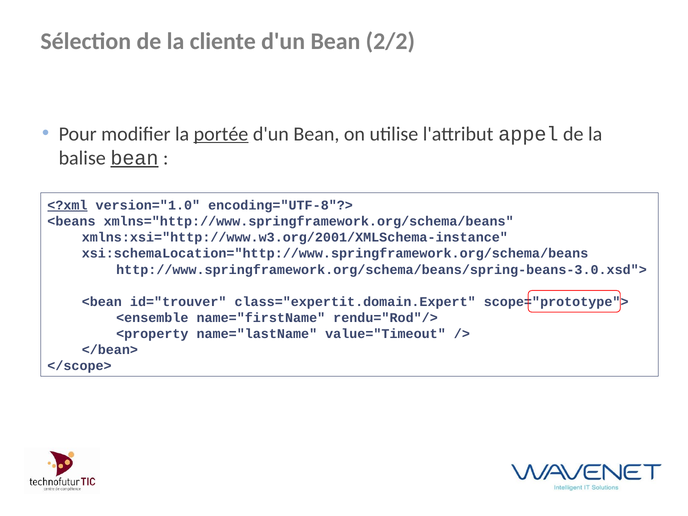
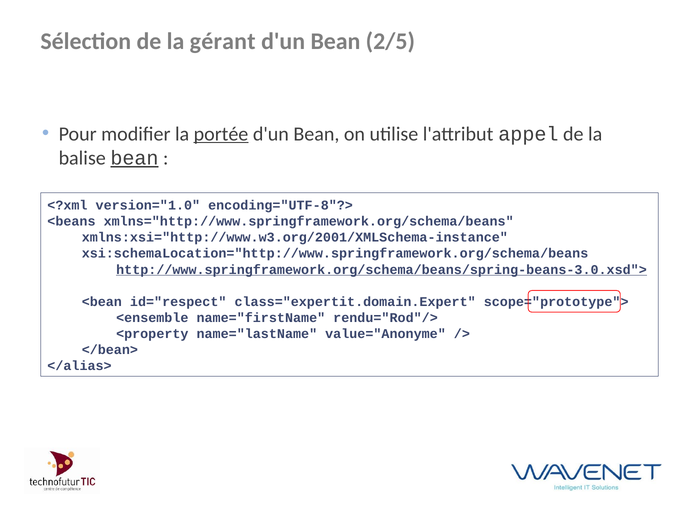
cliente: cliente -> gérant
2/2: 2/2 -> 2/5
<?xml underline: present -> none
http://www.springframework.org/schema/beans/spring-beans-3.0.xsd"> underline: none -> present
id="trouver: id="trouver -> id="respect
value="Timeout: value="Timeout -> value="Anonyme
</scope>: </scope> -> </alias>
